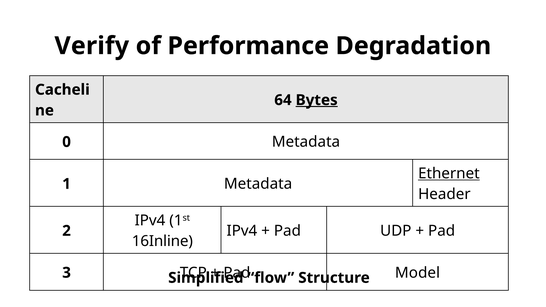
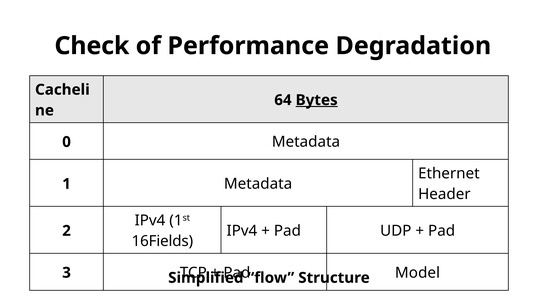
Verify: Verify -> Check
Ethernet underline: present -> none
16Inline: 16Inline -> 16Fields
